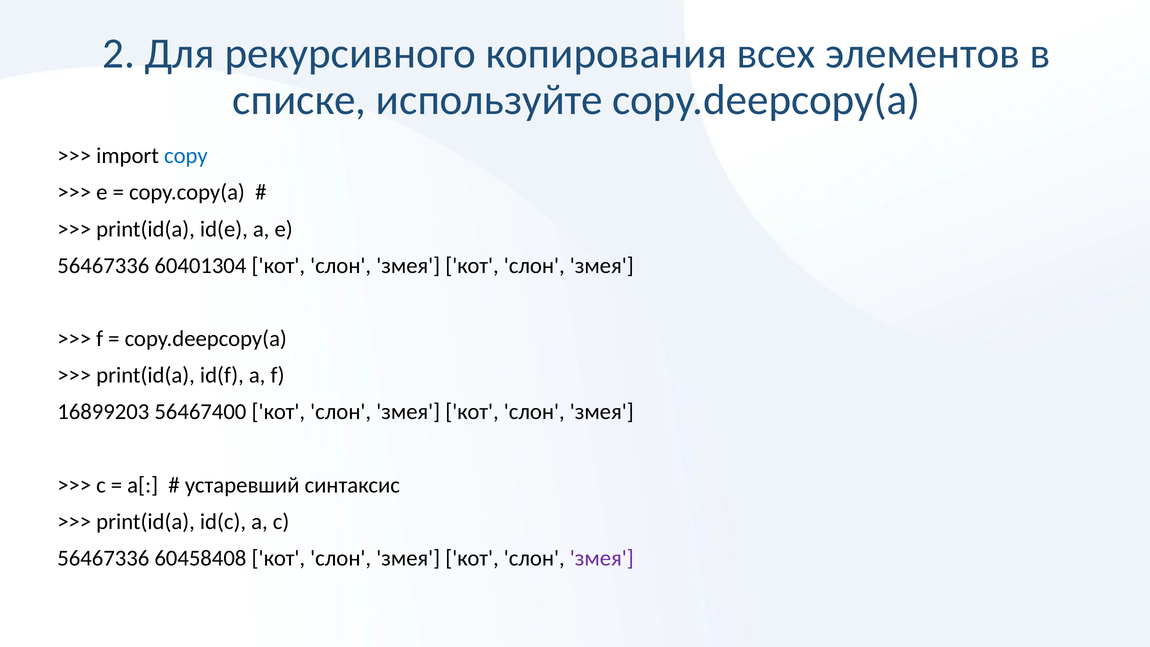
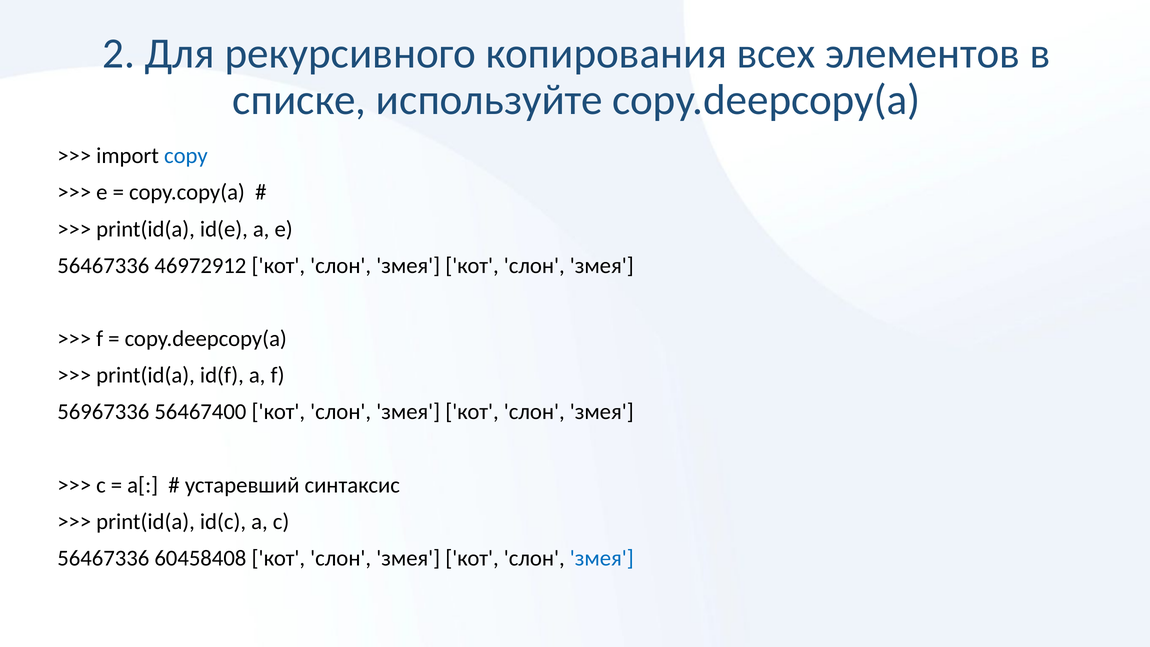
60401304: 60401304 -> 46972912
16899203: 16899203 -> 56967336
змея at (602, 558) colour: purple -> blue
